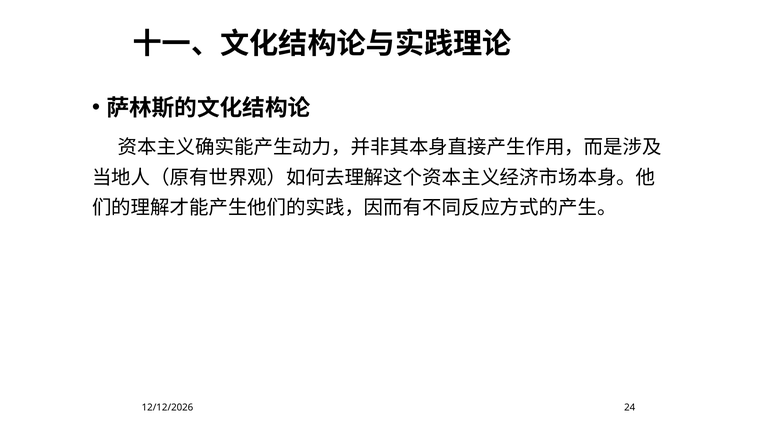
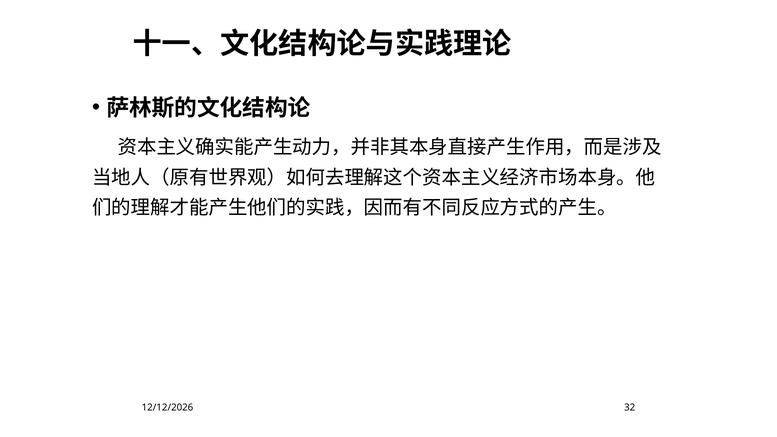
24: 24 -> 32
